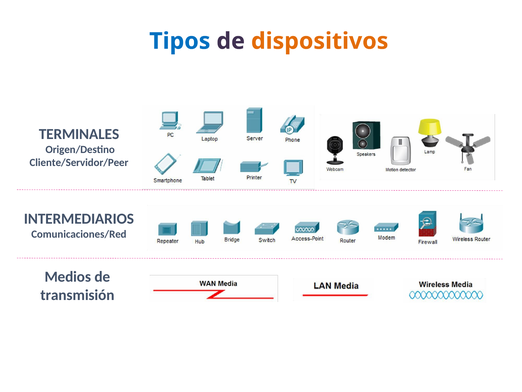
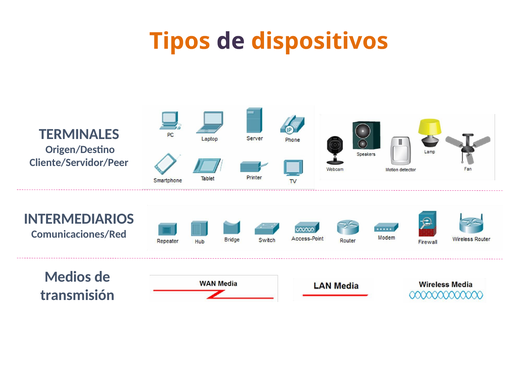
Tipos colour: blue -> orange
